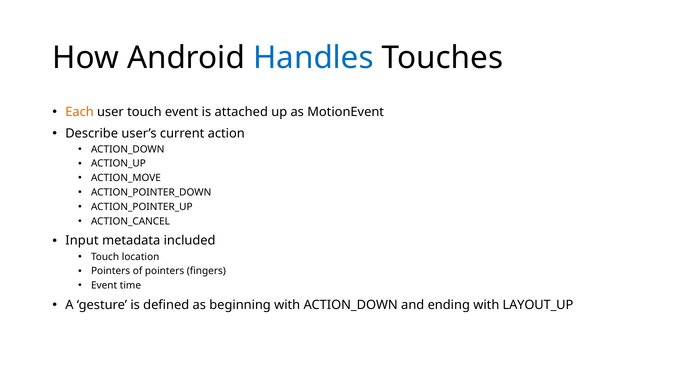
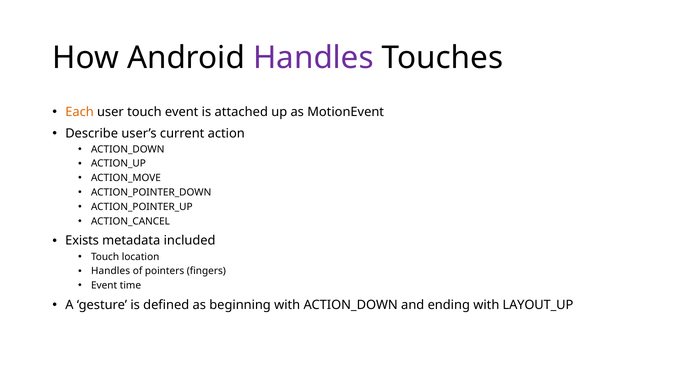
Handles at (313, 58) colour: blue -> purple
Input: Input -> Exists
Pointers at (111, 271): Pointers -> Handles
